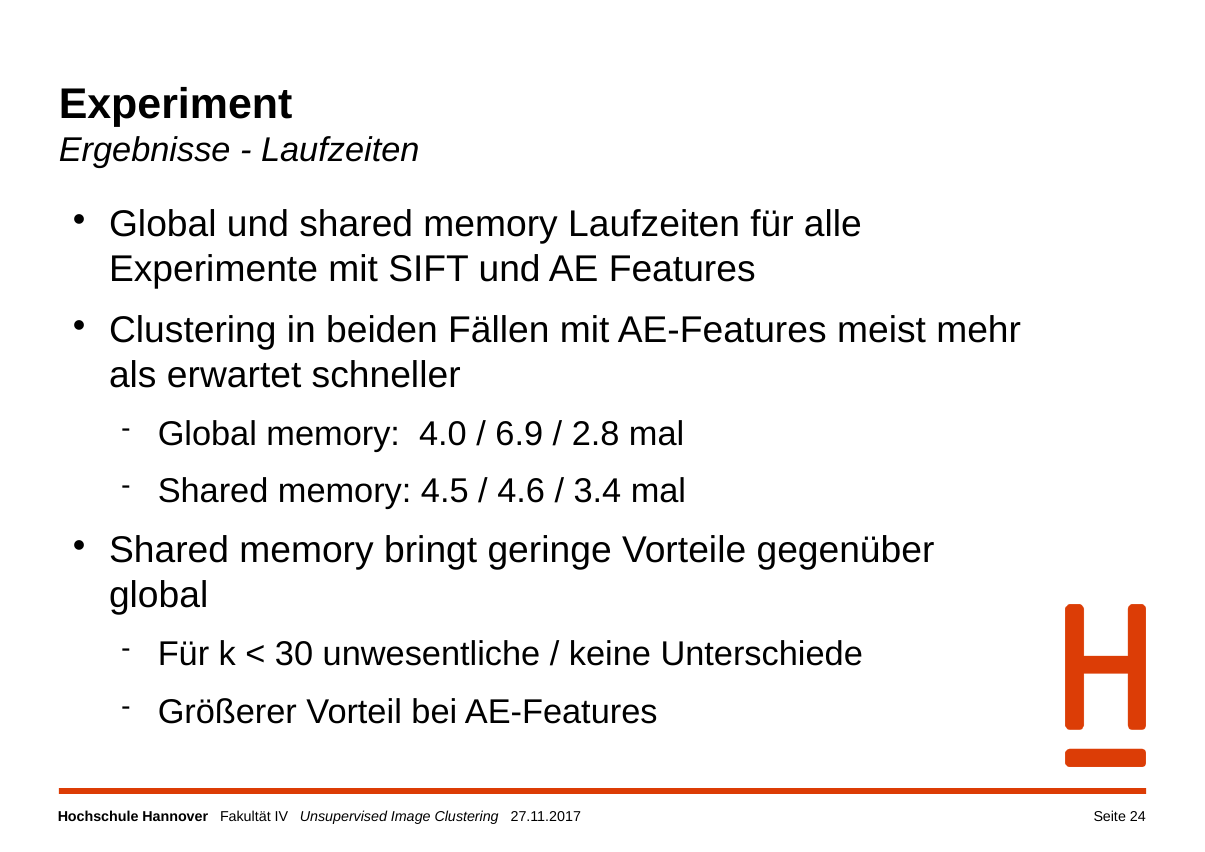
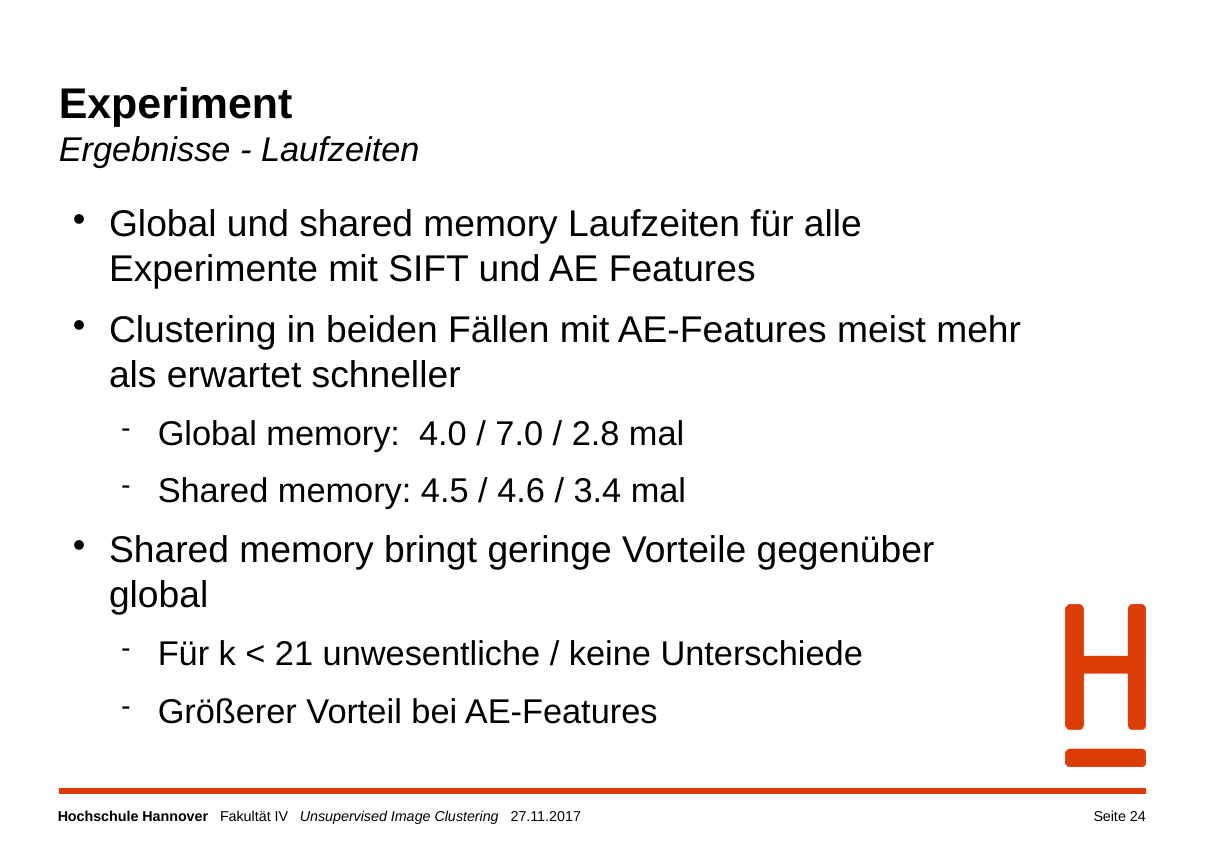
6.9: 6.9 -> 7.0
30: 30 -> 21
